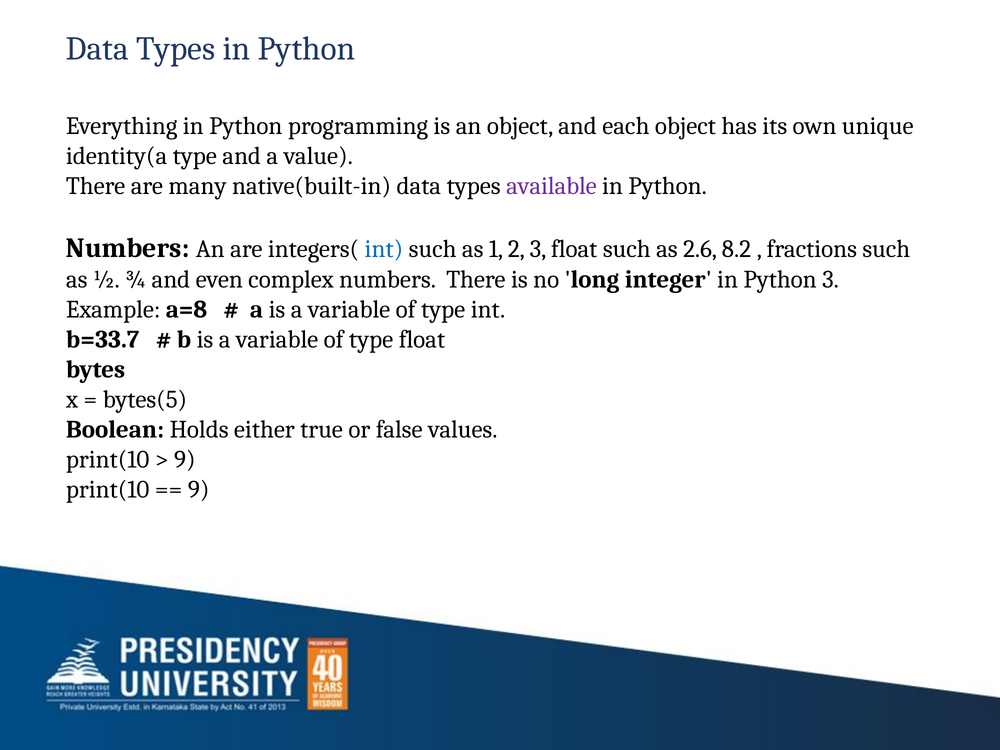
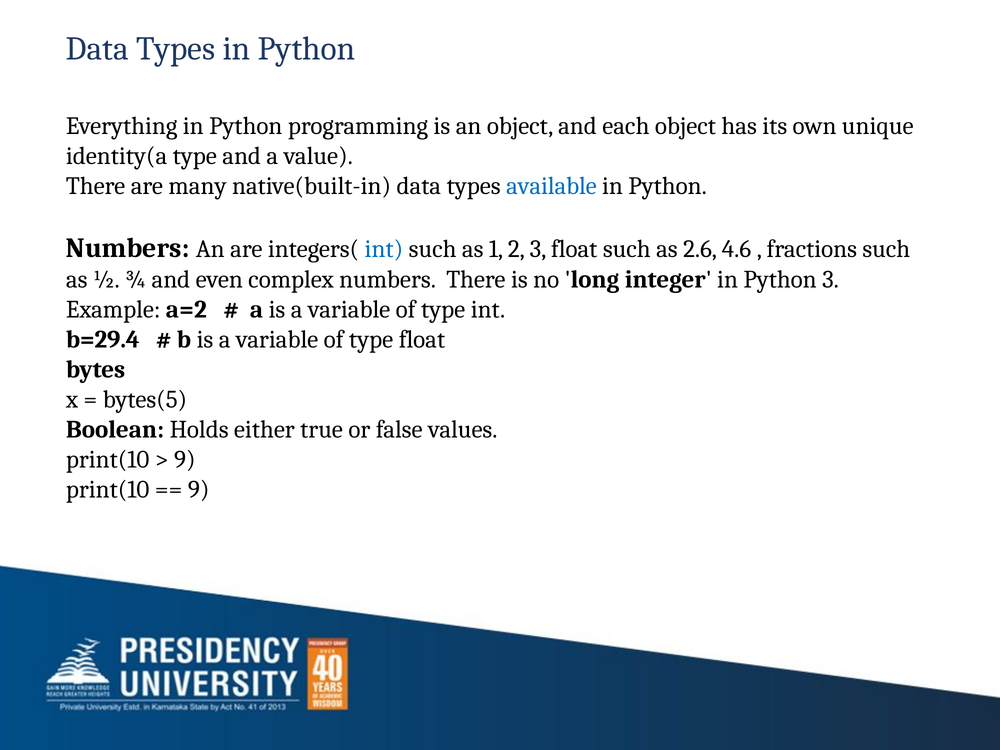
available colour: purple -> blue
8.2: 8.2 -> 4.6
a=8: a=8 -> a=2
b=33.7: b=33.7 -> b=29.4
